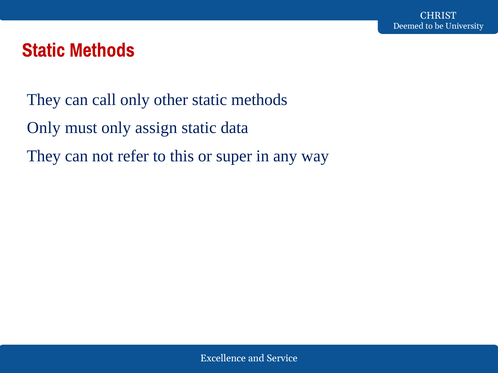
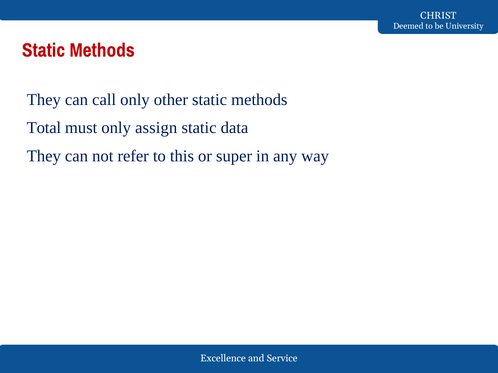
Only at (44, 128): Only -> Total
